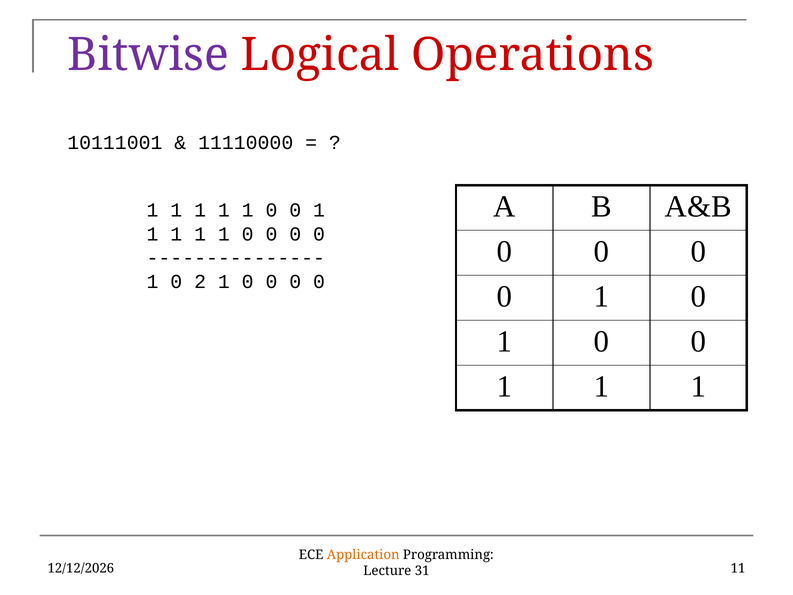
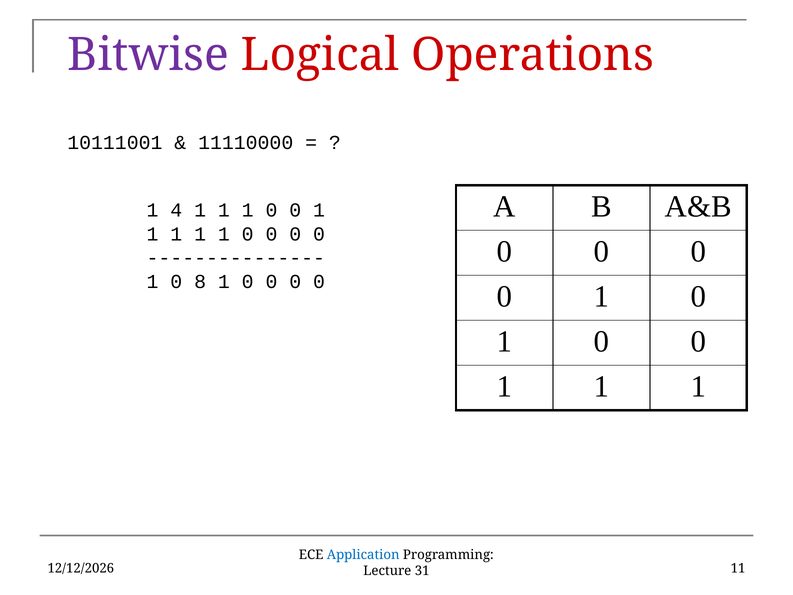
1 at (176, 210): 1 -> 4
2: 2 -> 8
Application colour: orange -> blue
